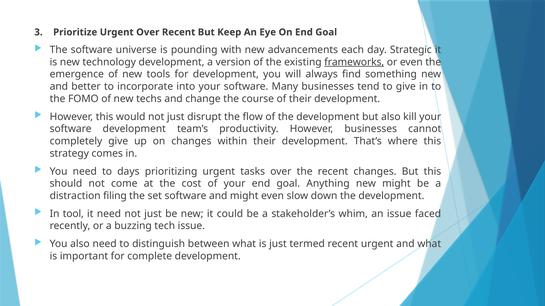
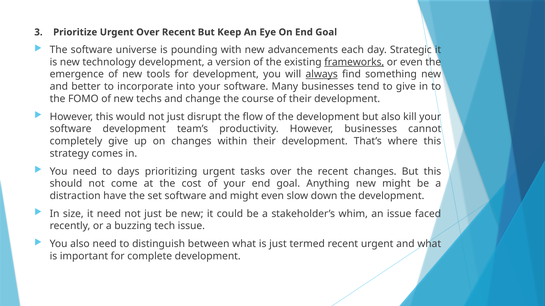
always underline: none -> present
filing: filing -> have
tool: tool -> size
